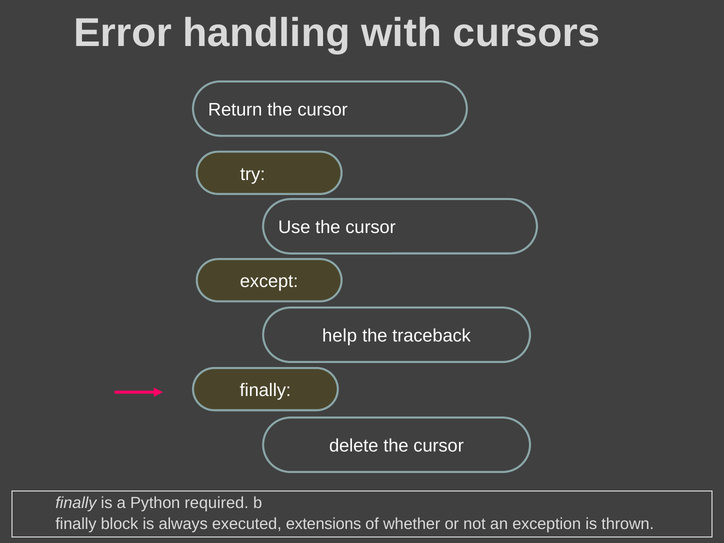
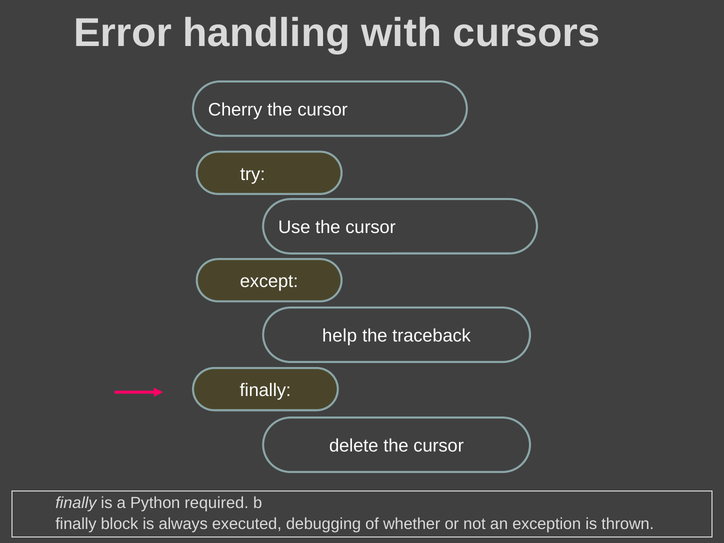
Return: Return -> Cherry
extensions: extensions -> debugging
